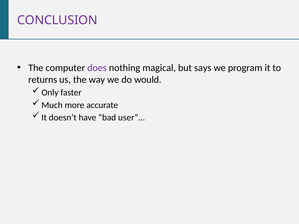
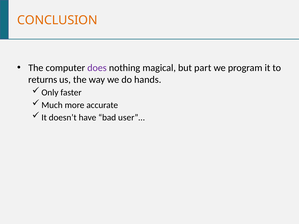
CONCLUSION colour: purple -> orange
says: says -> part
would: would -> hands
